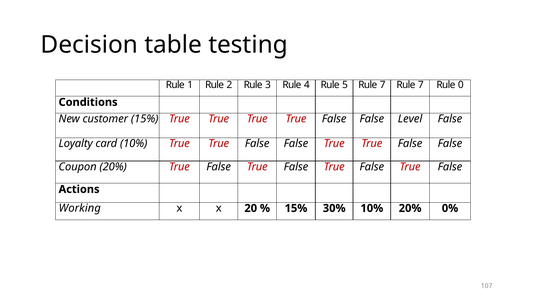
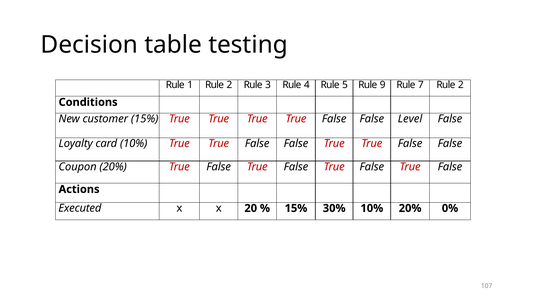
5 Rule 7: 7 -> 9
7 Rule 0: 0 -> 2
Working: Working -> Executed
